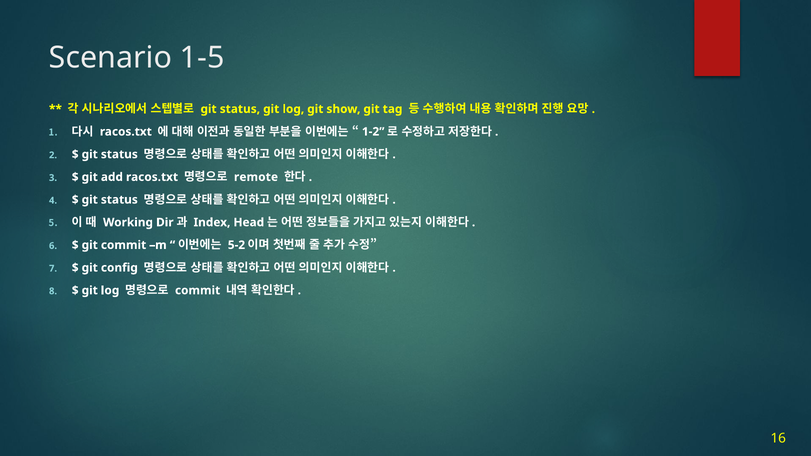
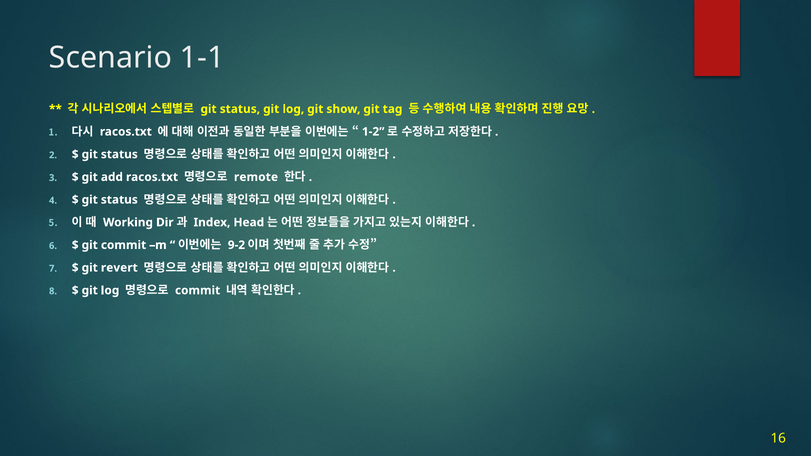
1-5: 1-5 -> 1-1
5-2: 5-2 -> 9-2
config: config -> revert
